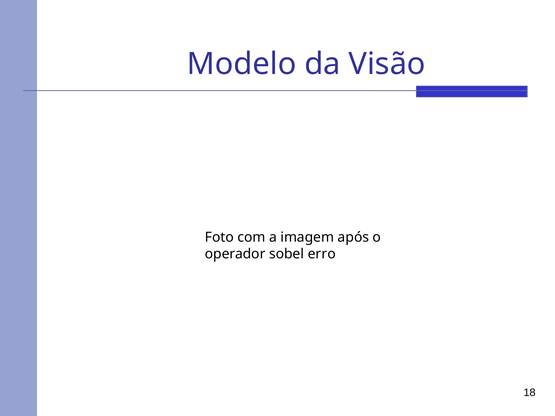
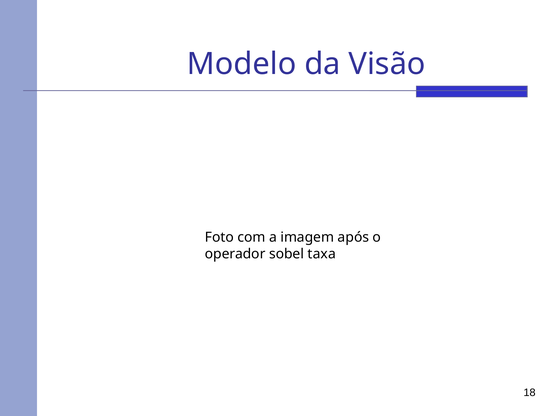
erro: erro -> taxa
